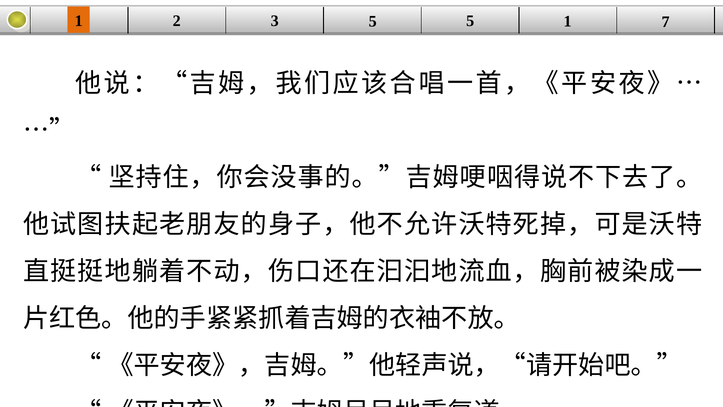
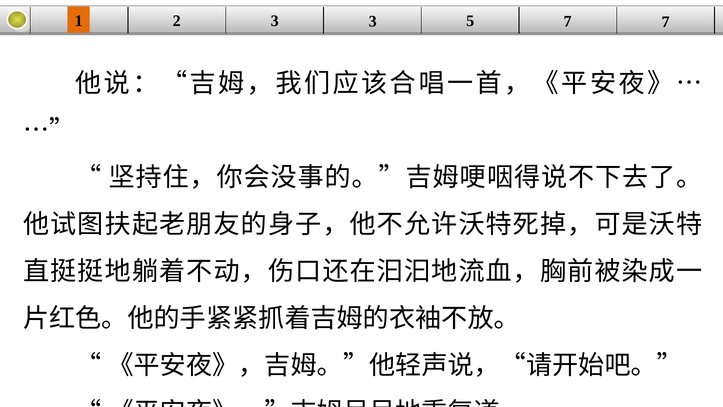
3 5: 5 -> 3
5 1: 1 -> 7
